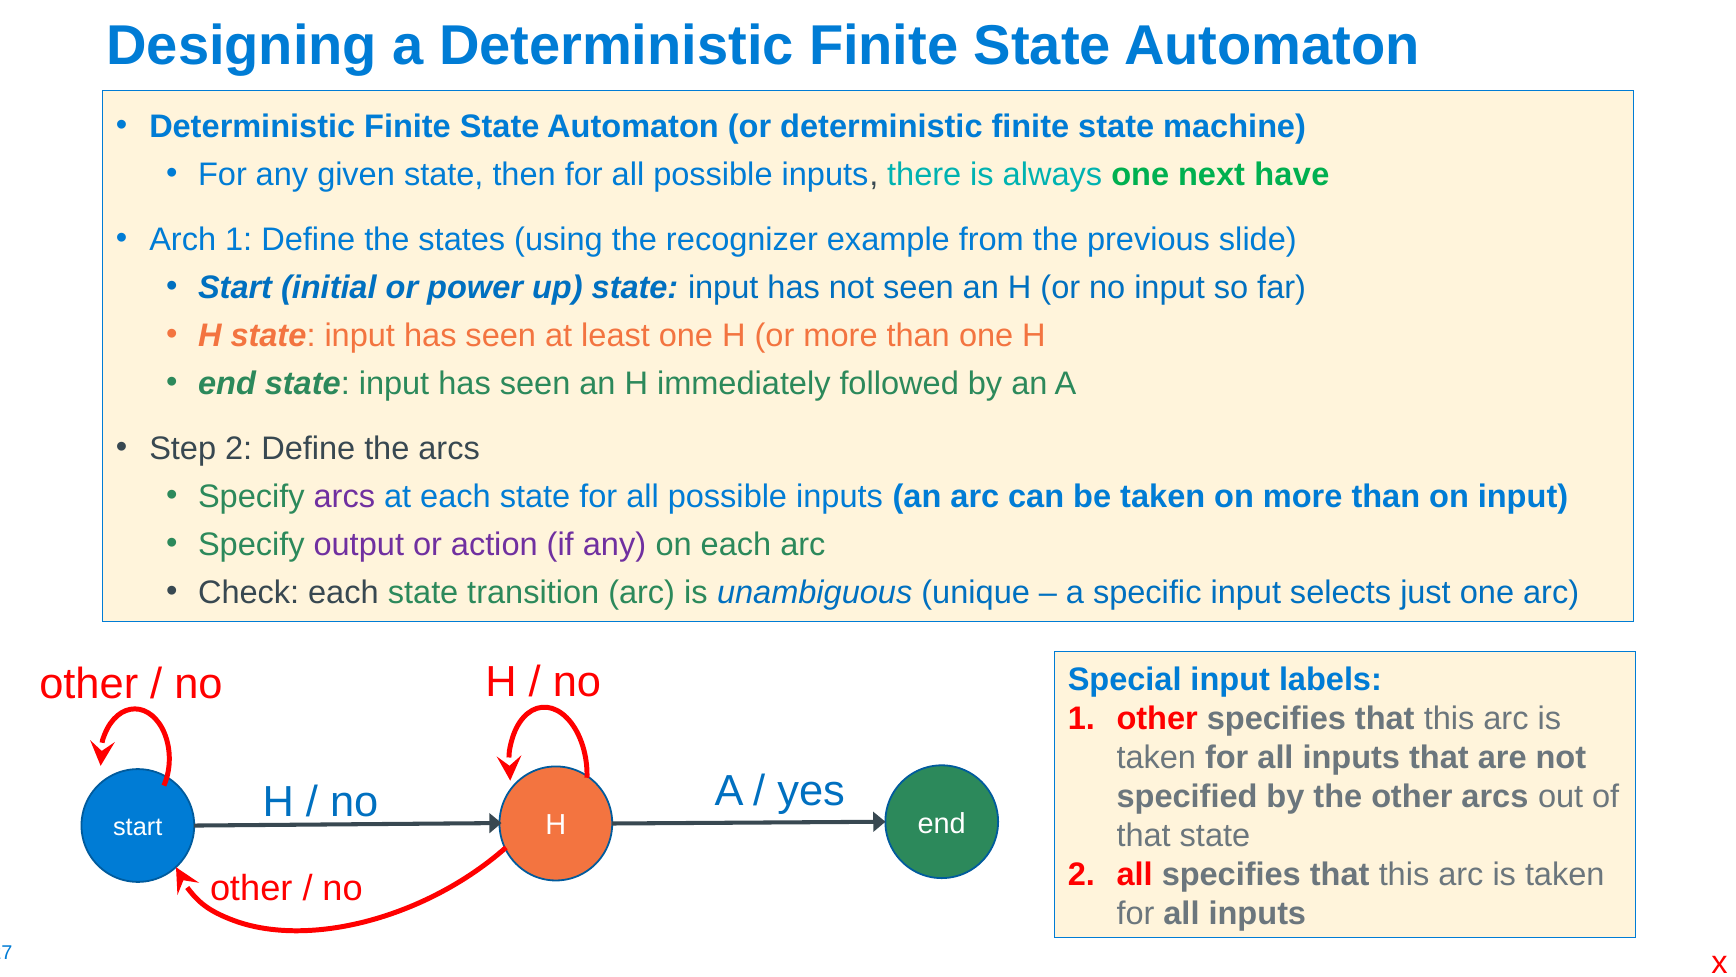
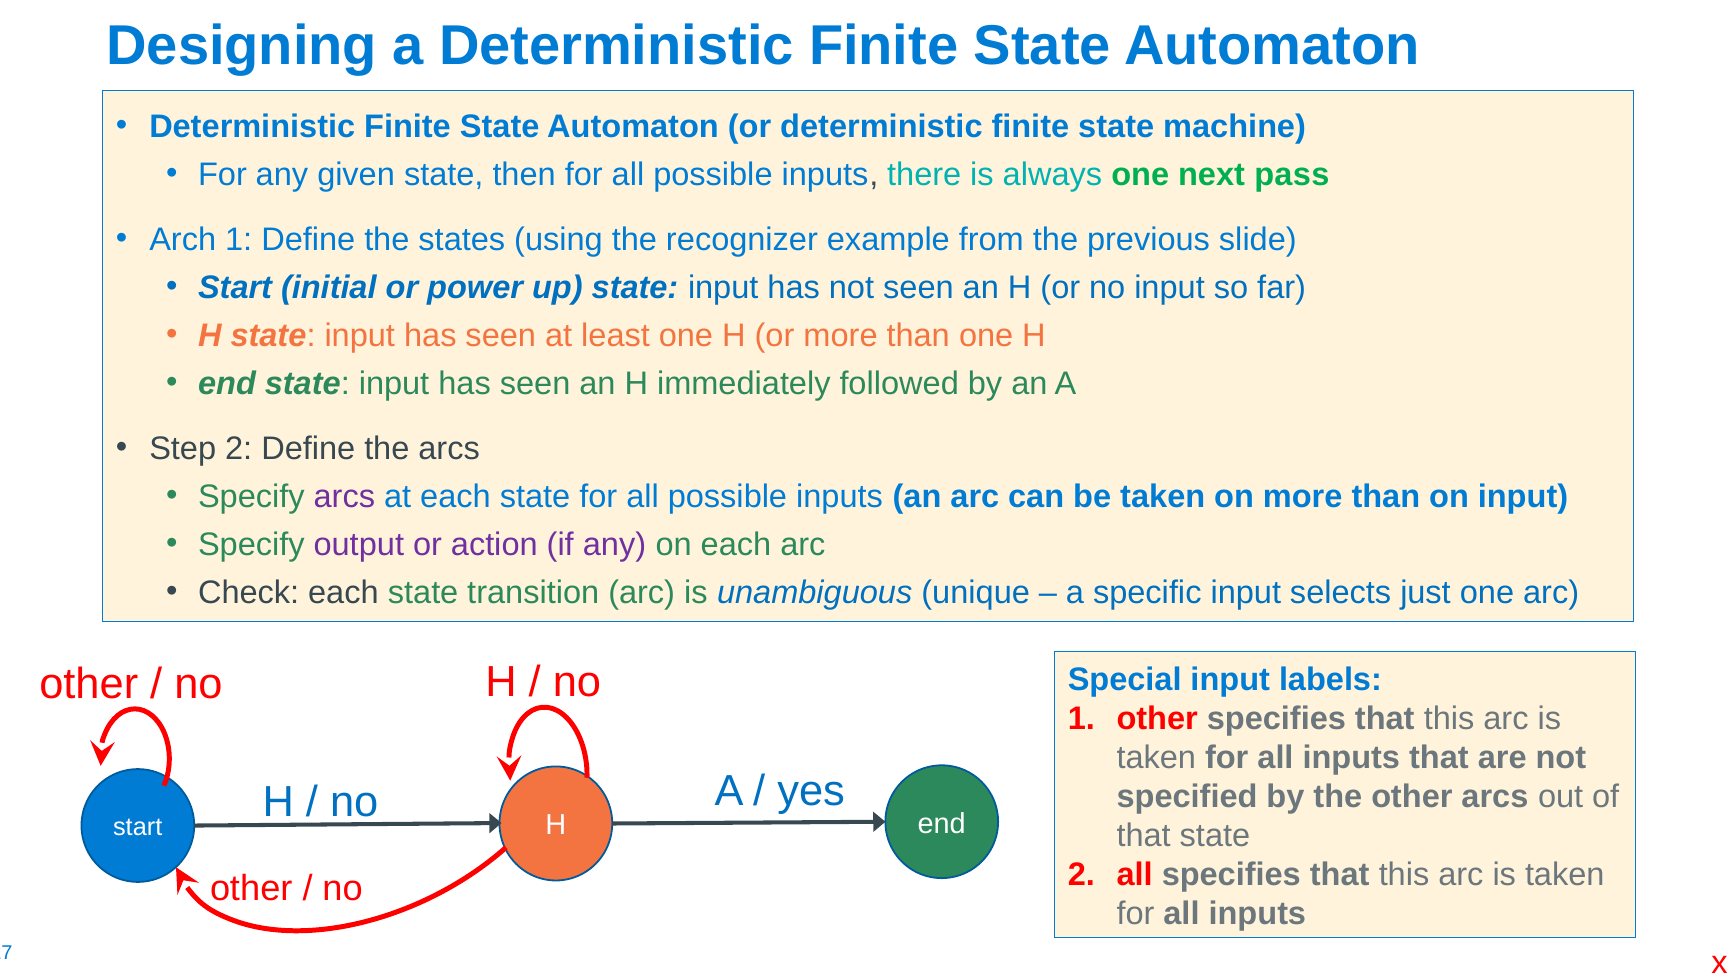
have: have -> pass
